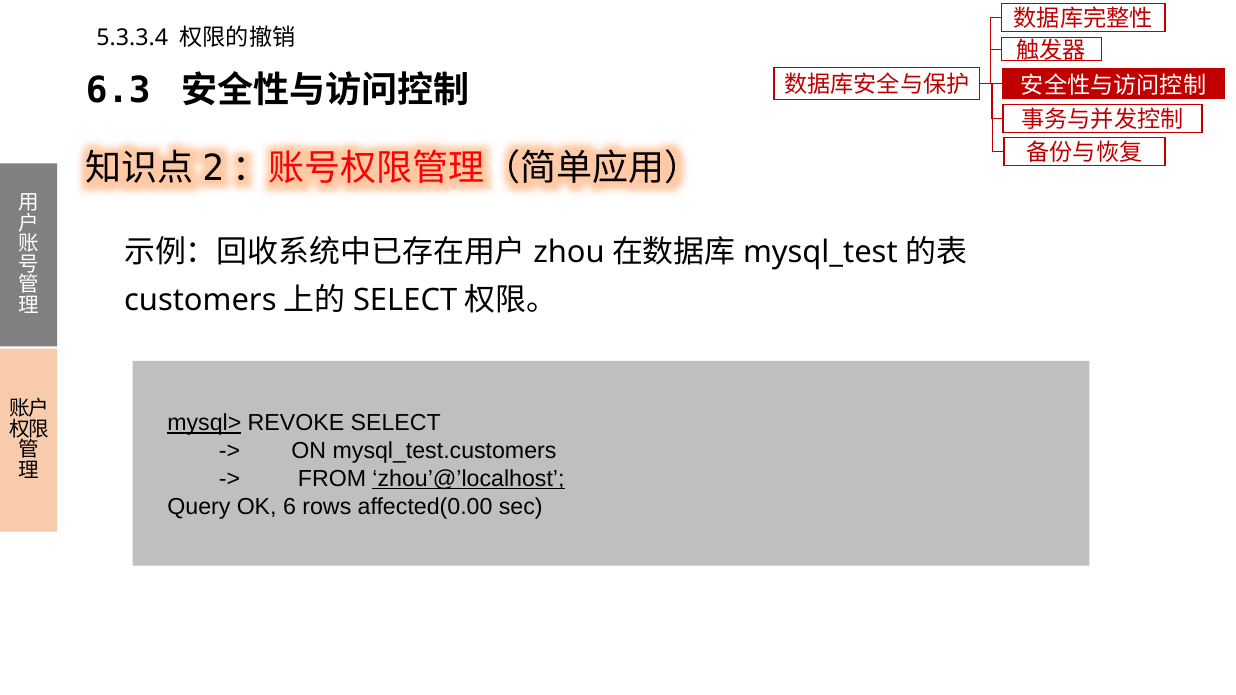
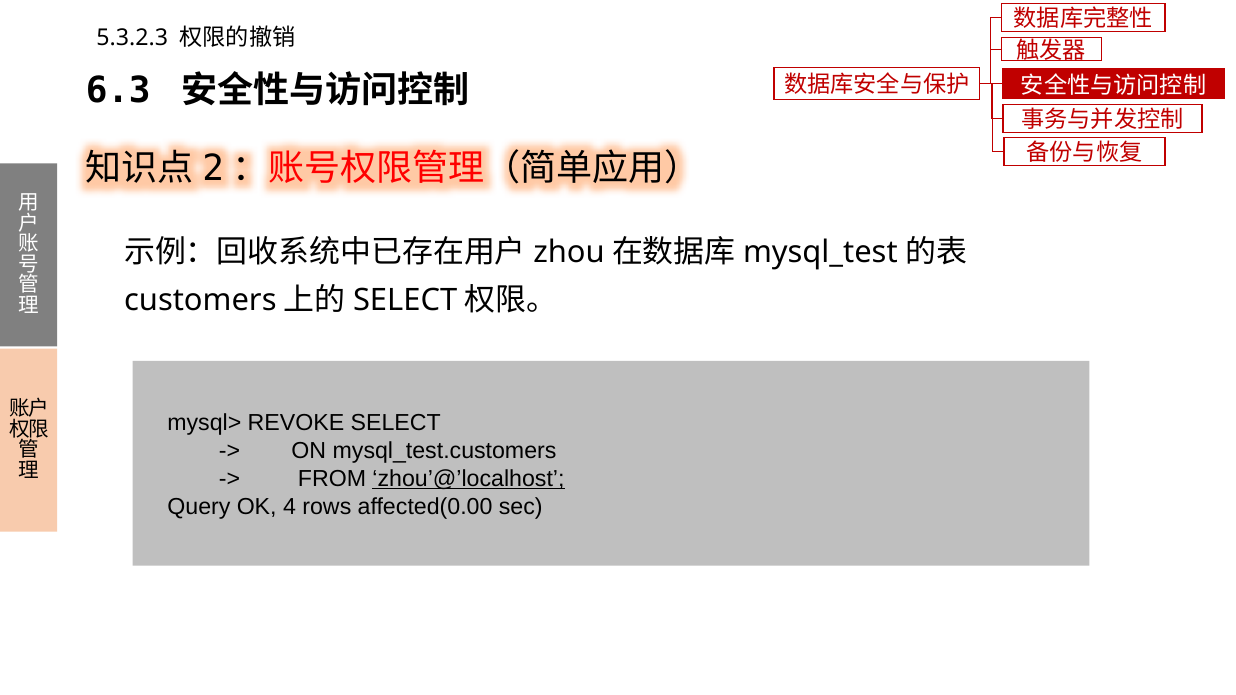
5.3.3.4: 5.3.3.4 -> 5.3.2.3
mysql> underline: present -> none
6: 6 -> 4
